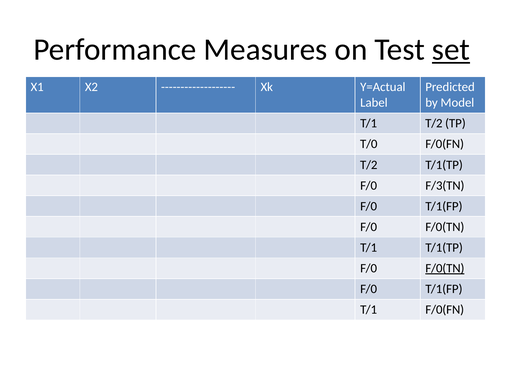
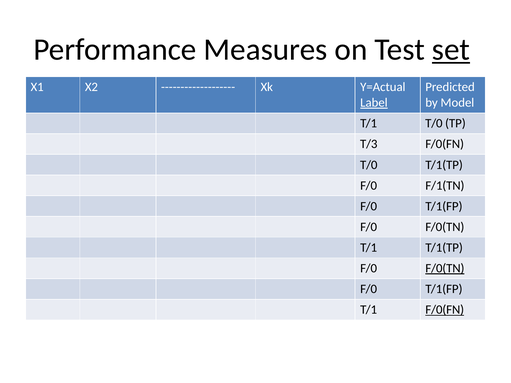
Label underline: none -> present
T/1 T/2: T/2 -> T/0
T/0: T/0 -> T/3
T/2 at (369, 165): T/2 -> T/0
F/3(TN: F/3(TN -> F/1(TN
F/0(FN at (445, 310) underline: none -> present
